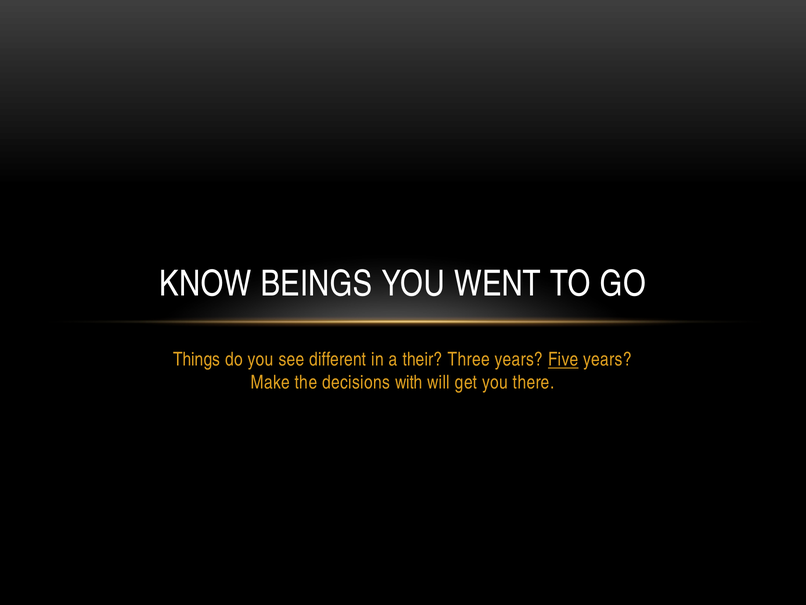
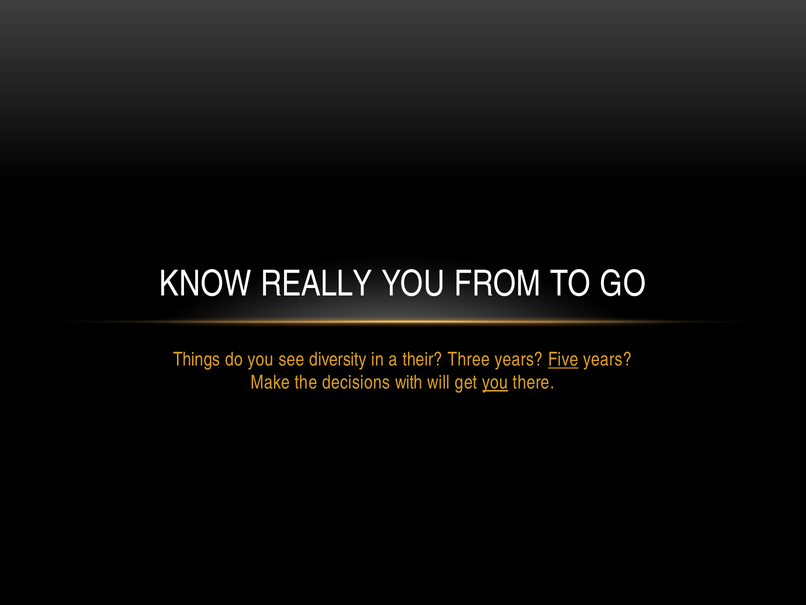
BEINGS: BEINGS -> REALLY
WENT: WENT -> FROM
different: different -> diversity
you at (495, 382) underline: none -> present
